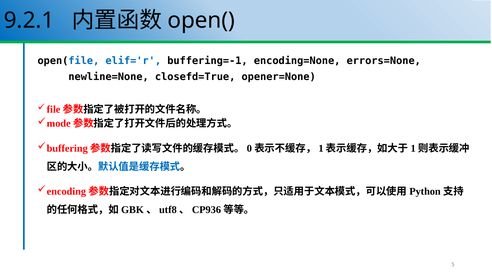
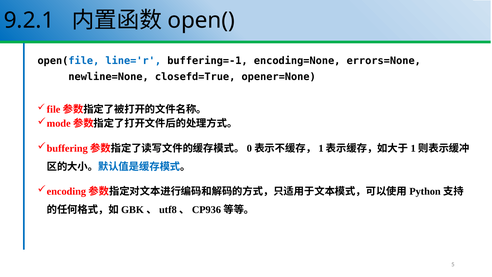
elif='r: elif='r -> line='r
